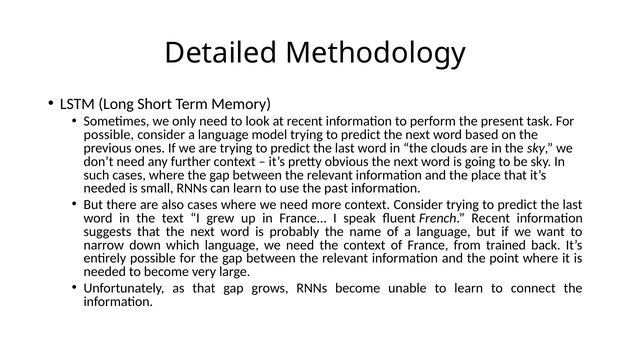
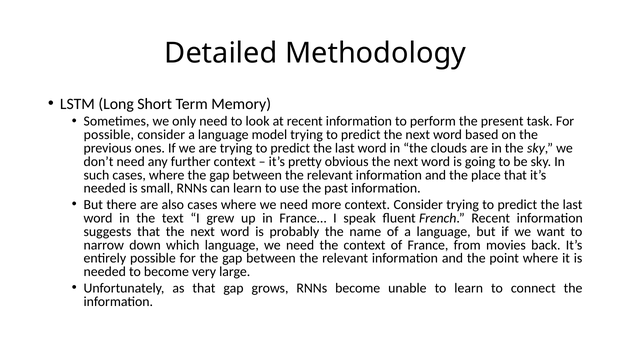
trained: trained -> movies
